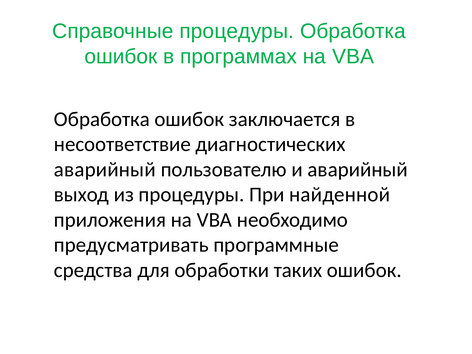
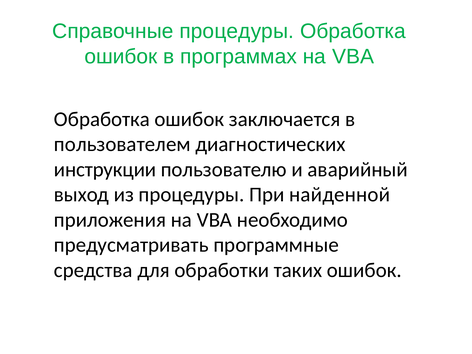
несоответствие: несоответствие -> пользователем
аварийный at (105, 169): аварийный -> инструкции
